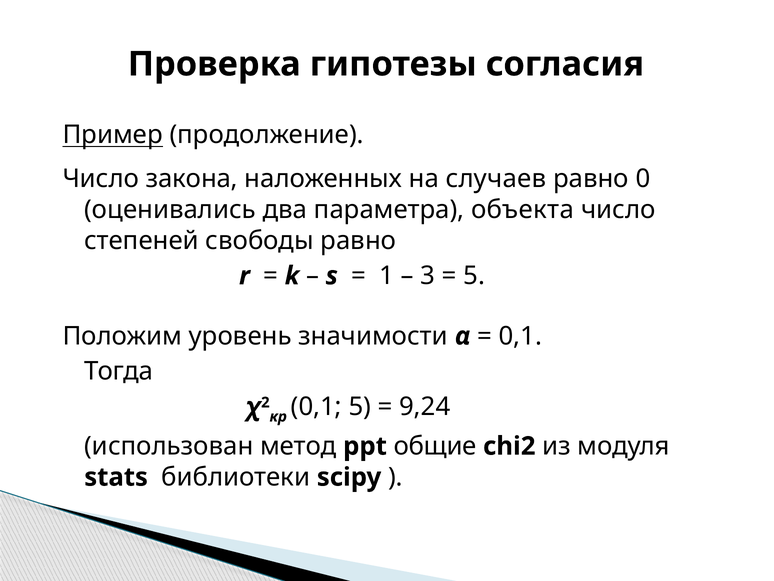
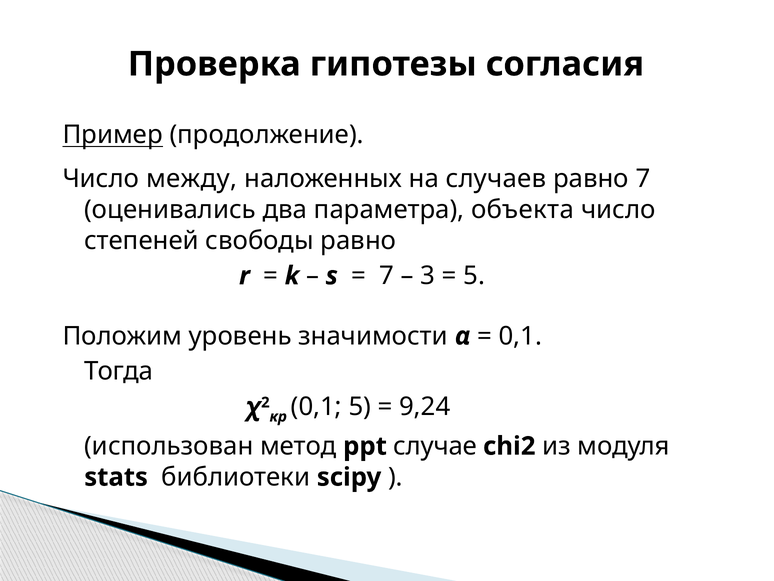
закона: закона -> между
равно 0: 0 -> 7
1 at (387, 276): 1 -> 7
общие: общие -> случае
